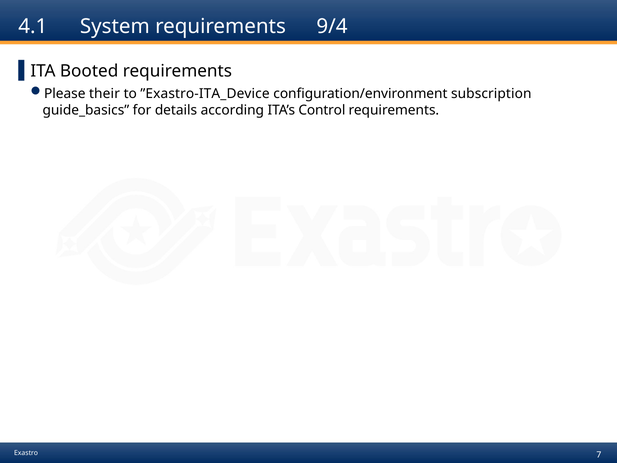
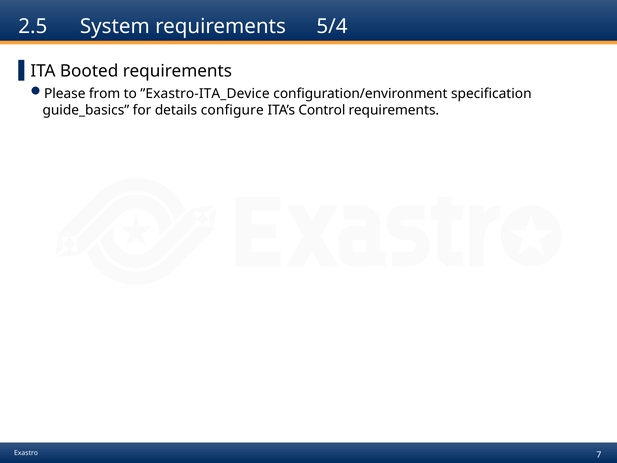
4.1: 4.1 -> 2.5
9/4: 9/4 -> 5/4
their: their -> from
subscription: subscription -> specification
according: according -> configure
